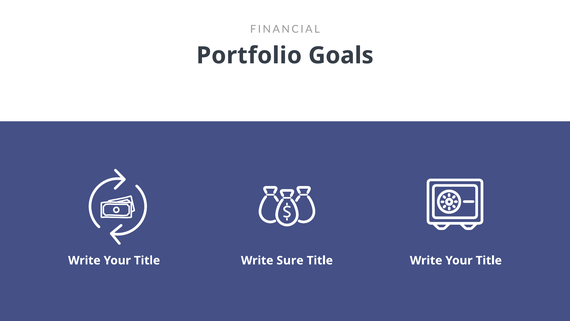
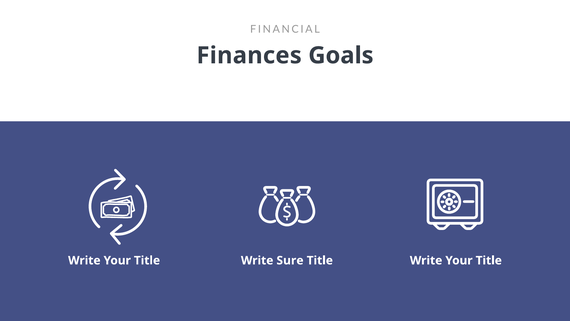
Portfolio: Portfolio -> Finances
